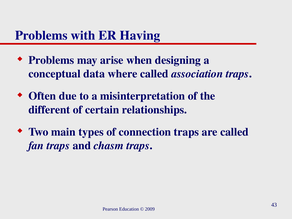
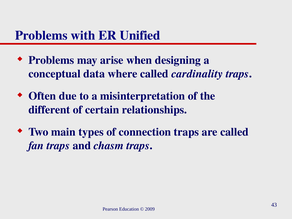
Having: Having -> Unified
association: association -> cardinality
